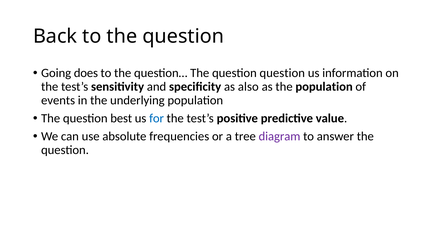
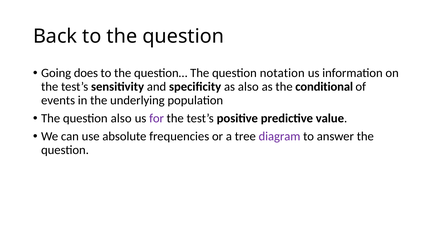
question question: question -> notation
the population: population -> conditional
question best: best -> also
for colour: blue -> purple
